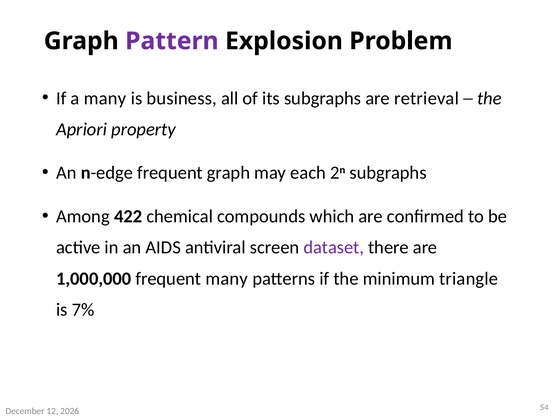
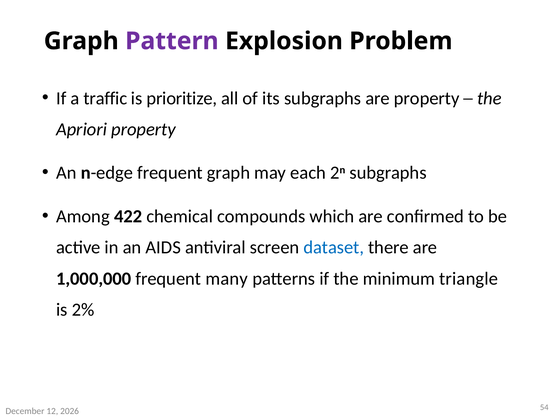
a many: many -> traffic
business: business -> prioritize
are retrieval: retrieval -> property
dataset colour: purple -> blue
7%: 7% -> 2%
